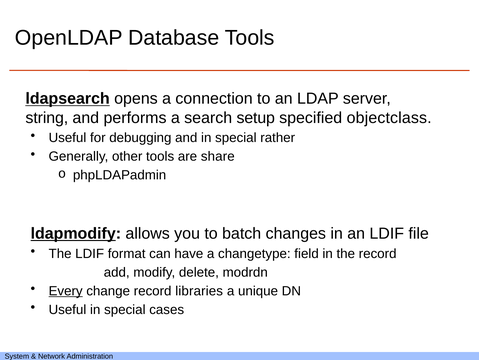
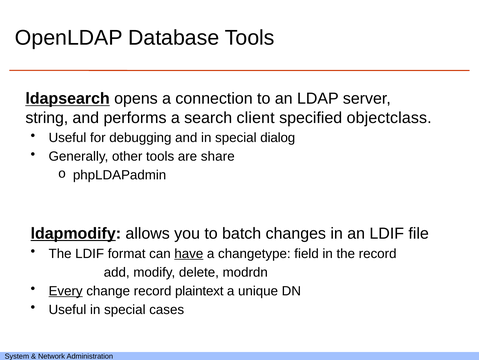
setup: setup -> client
rather: rather -> dialog
have underline: none -> present
libraries: libraries -> plaintext
